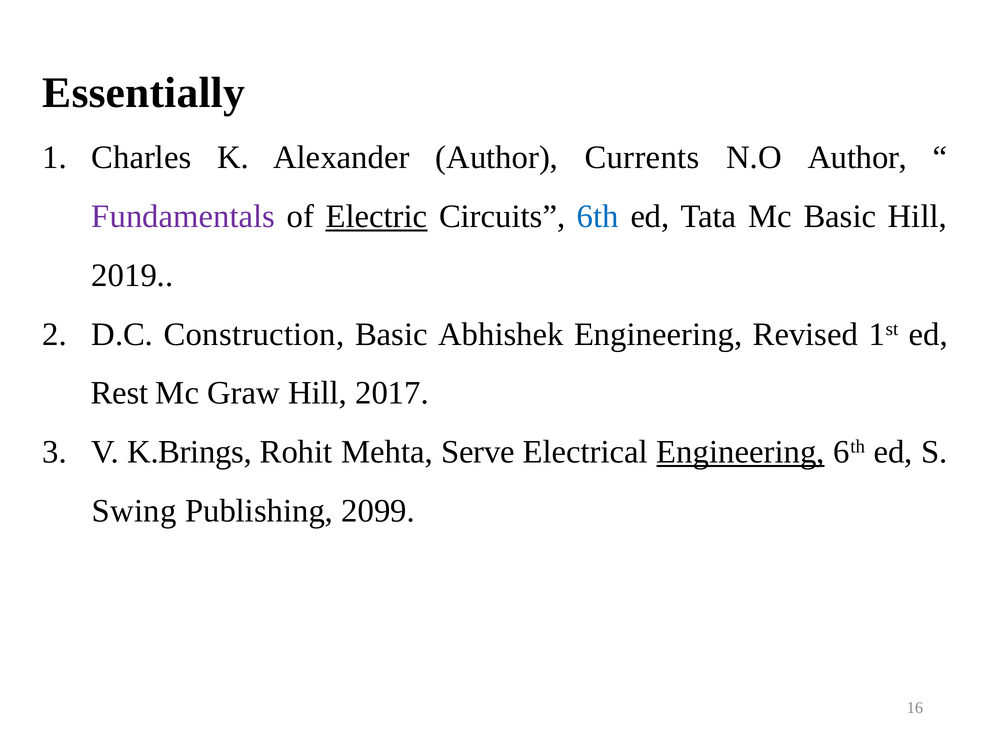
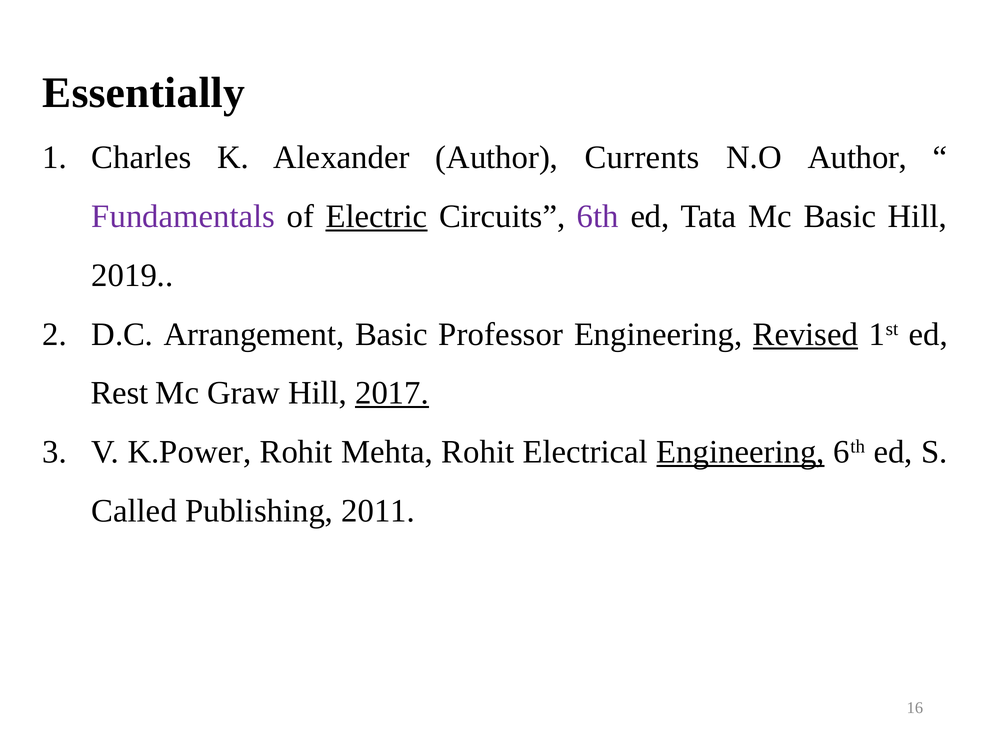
6th at (598, 217) colour: blue -> purple
Construction: Construction -> Arrangement
Abhishek: Abhishek -> Professor
Revised underline: none -> present
2017 underline: none -> present
K.Brings: K.Brings -> K.Power
Mehta Serve: Serve -> Rohit
Swing: Swing -> Called
2099: 2099 -> 2011
